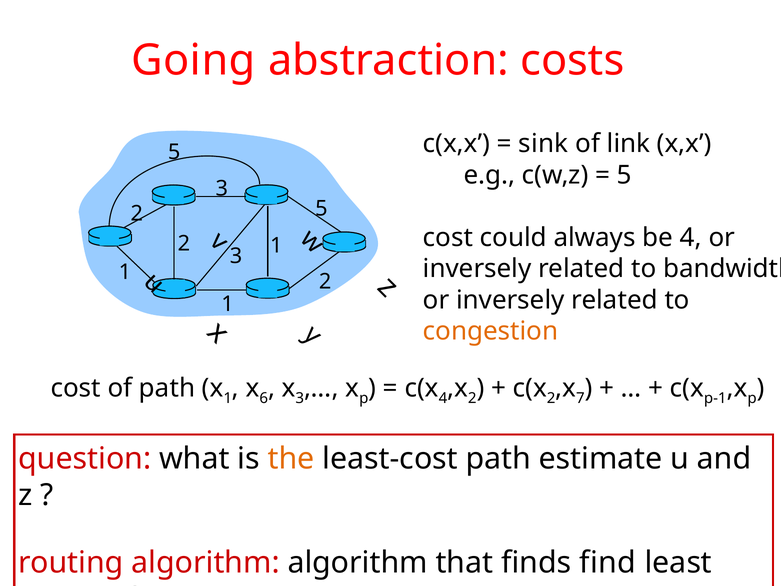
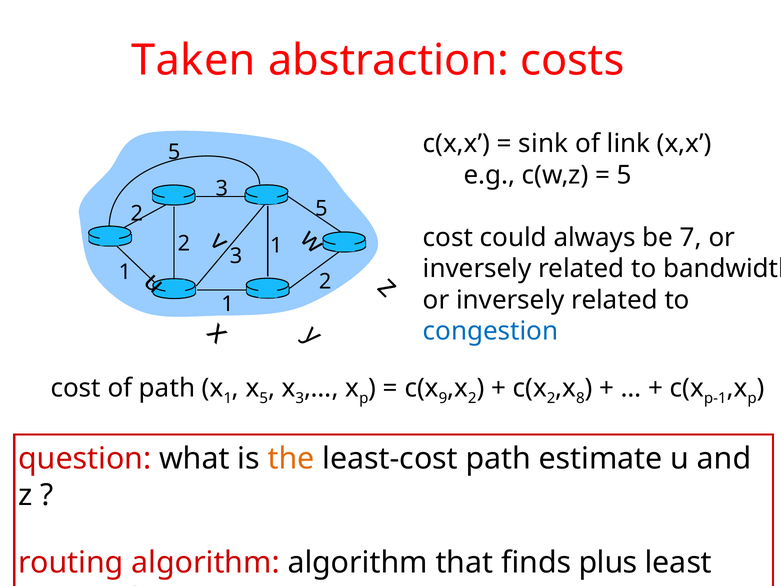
Going: Going -> Taken
be 4: 4 -> 7
congestion colour: orange -> blue
x 6: 6 -> 5
4 at (443, 398): 4 -> 9
7: 7 -> 8
find: find -> plus
